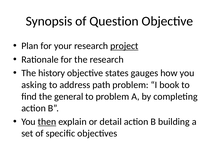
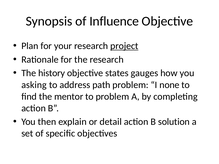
Question: Question -> Influence
book: book -> none
general: general -> mentor
then underline: present -> none
building: building -> solution
